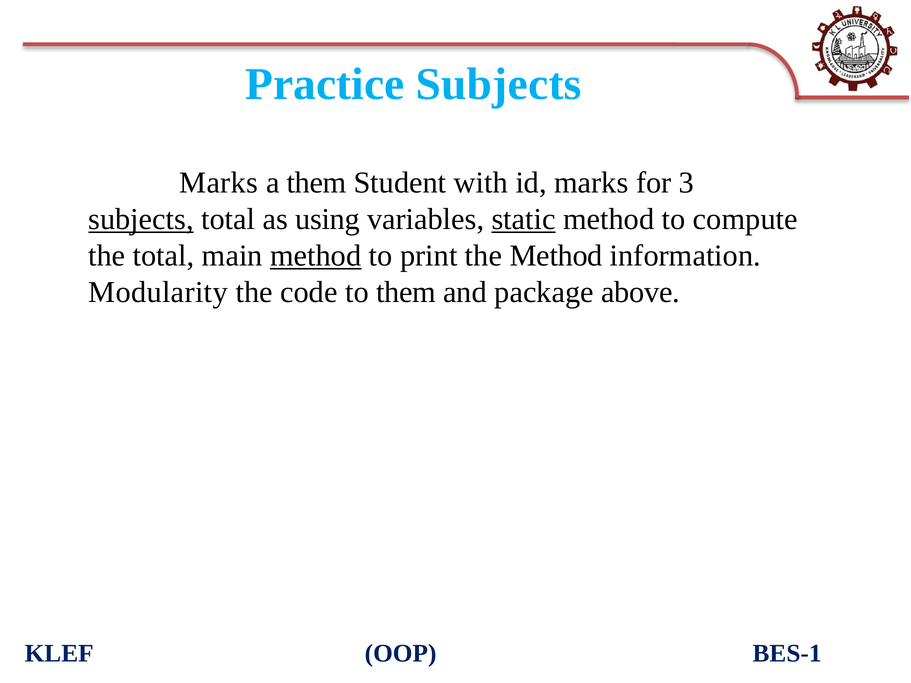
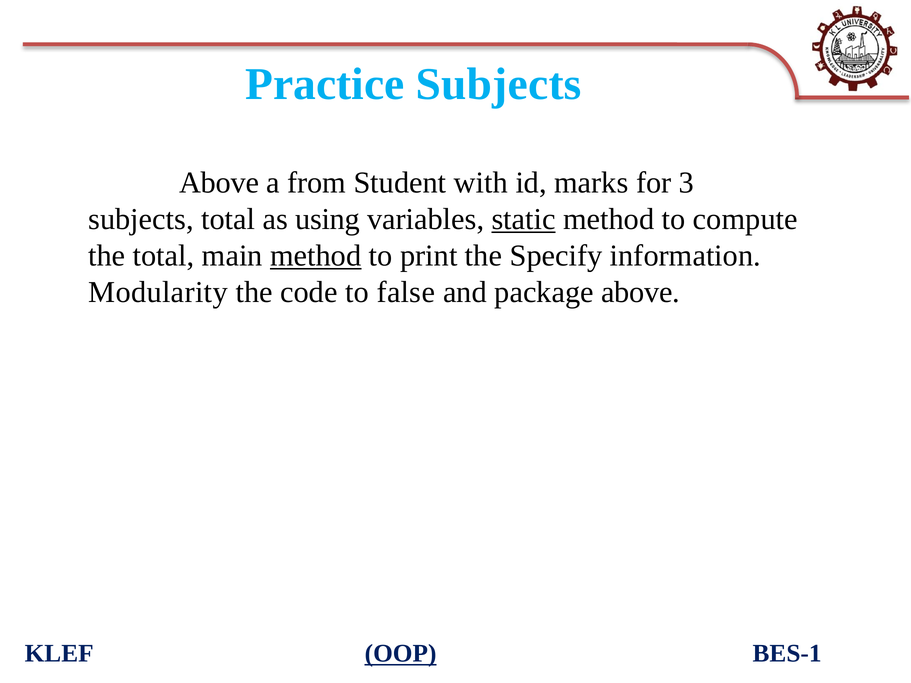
Marks at (219, 183): Marks -> Above
a them: them -> from
subjects at (141, 219) underline: present -> none
the Method: Method -> Specify
to them: them -> false
OOP underline: none -> present
